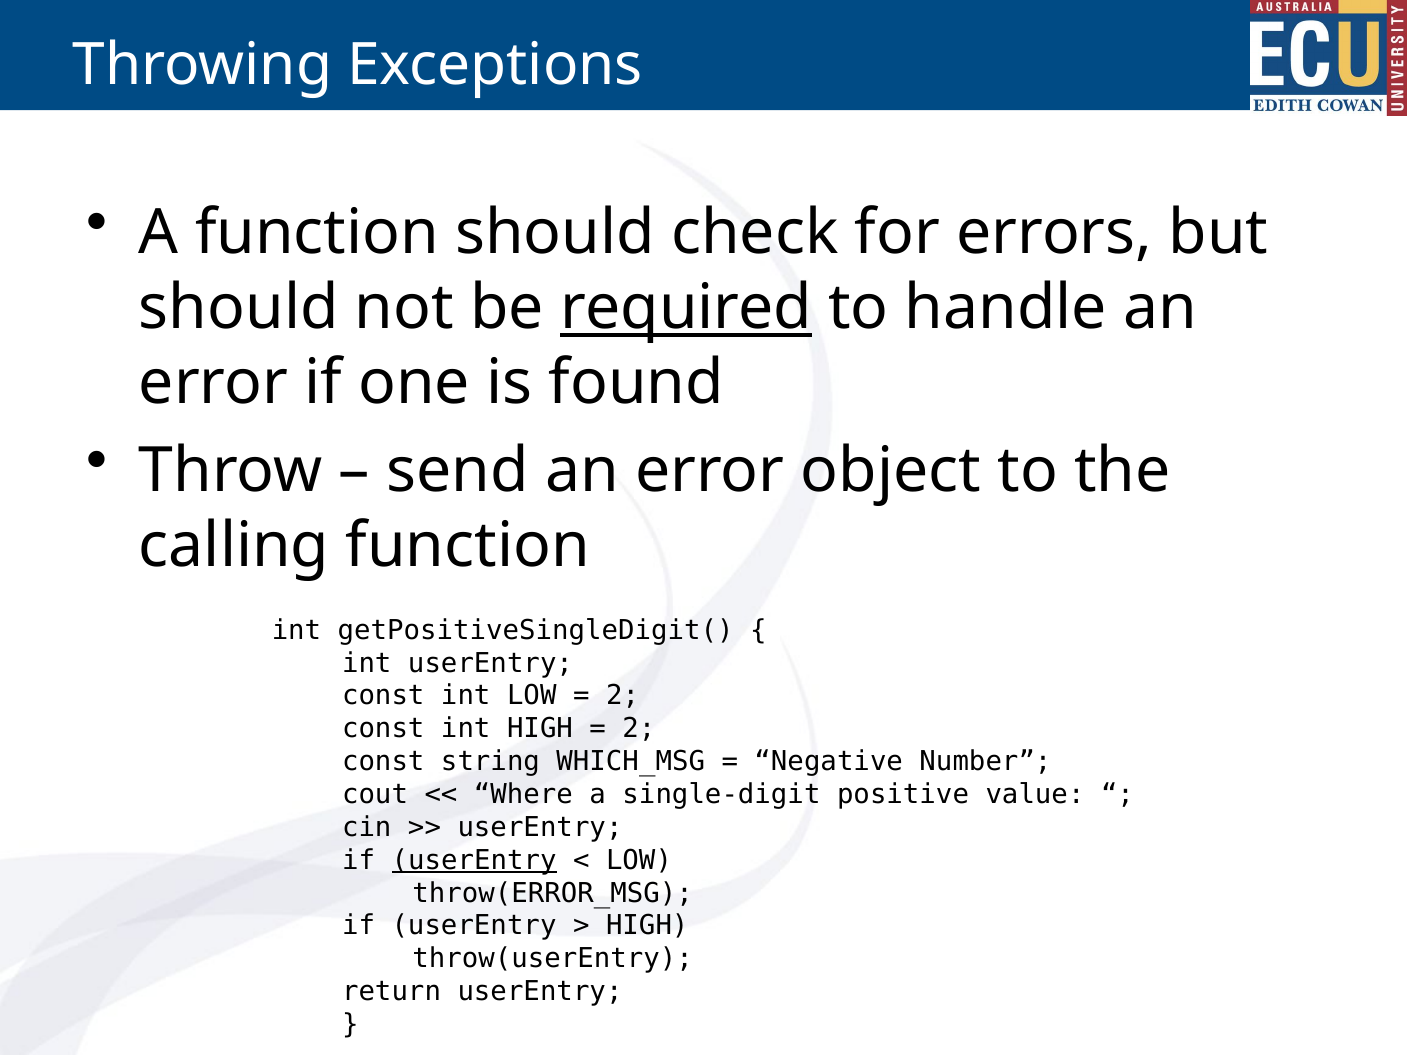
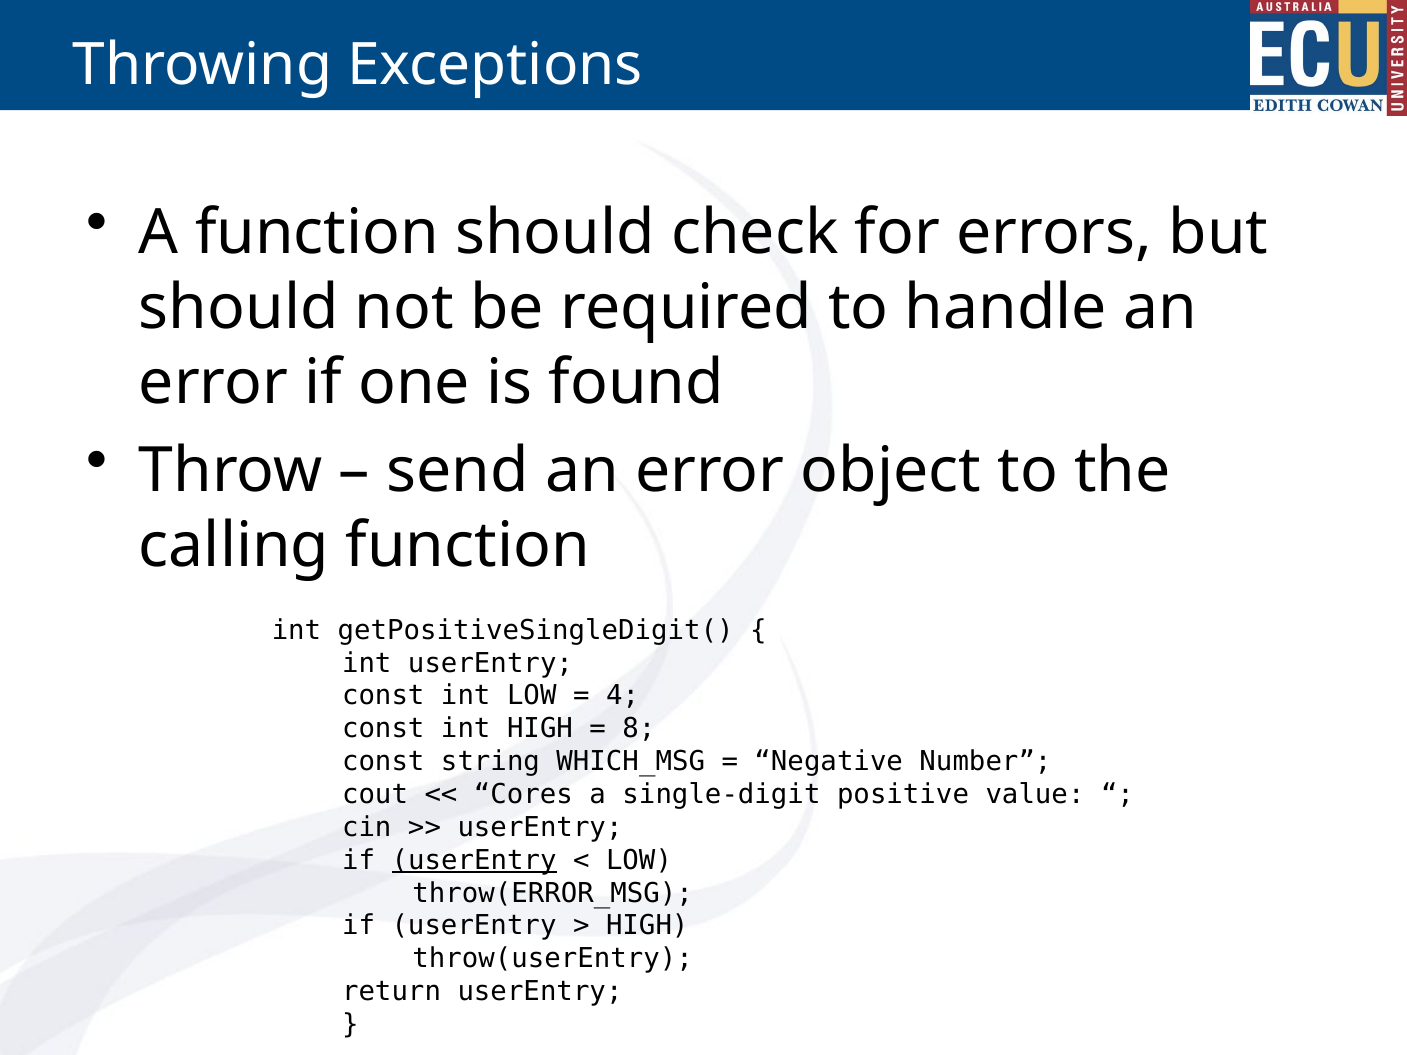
required underline: present -> none
2 at (623, 696): 2 -> 4
2 at (639, 729): 2 -> 8
Where: Where -> Cores
